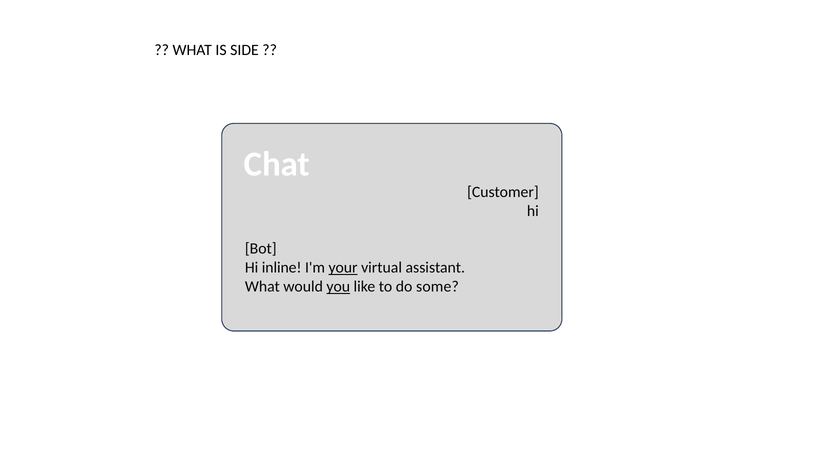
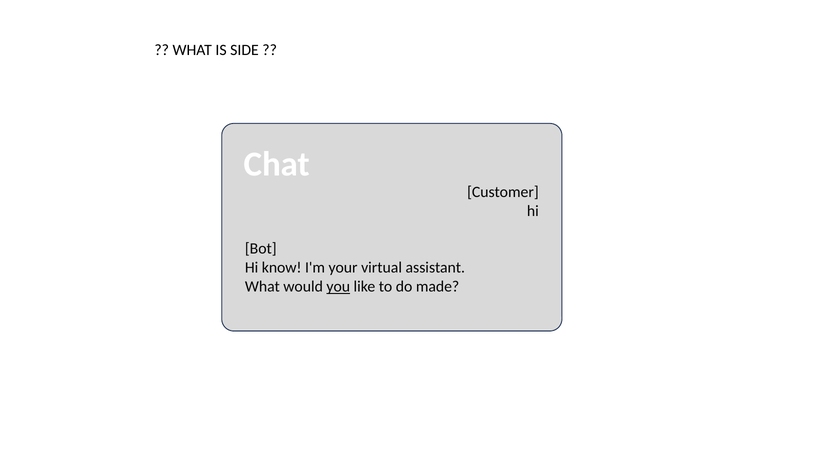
inline: inline -> know
your underline: present -> none
some: some -> made
